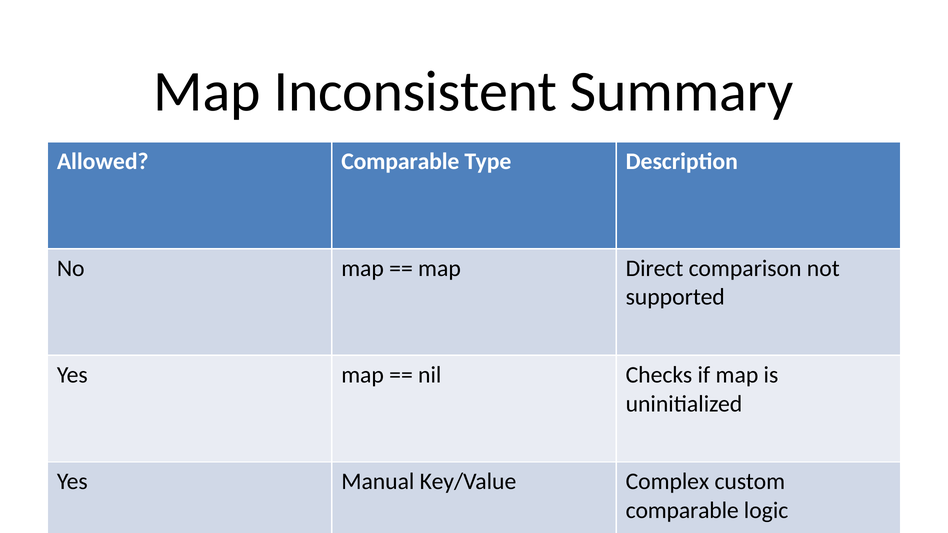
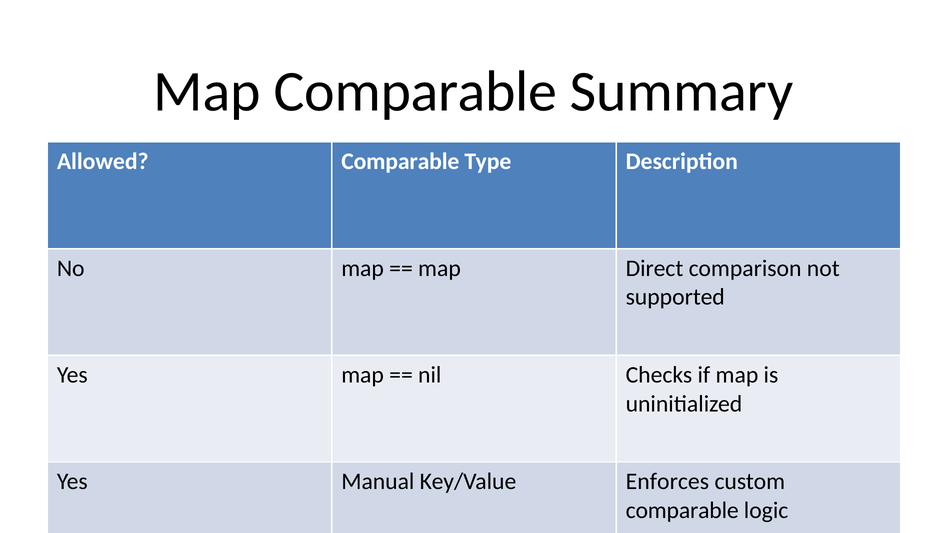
Map Inconsistent: Inconsistent -> Comparable
Complex: Complex -> Enforces
